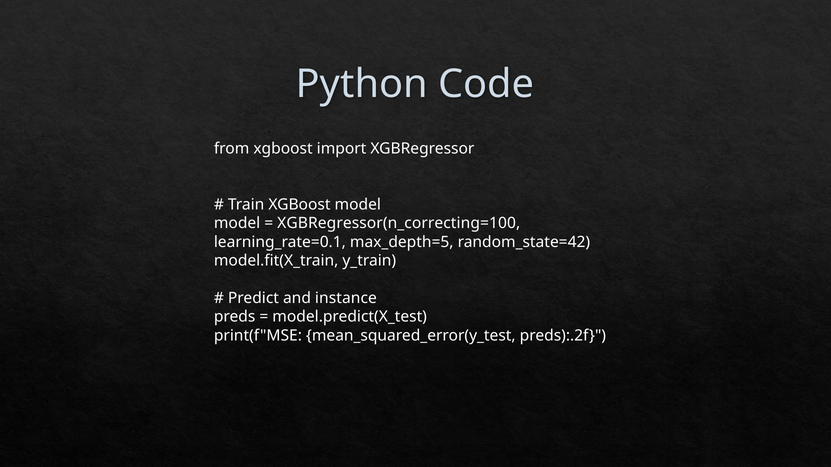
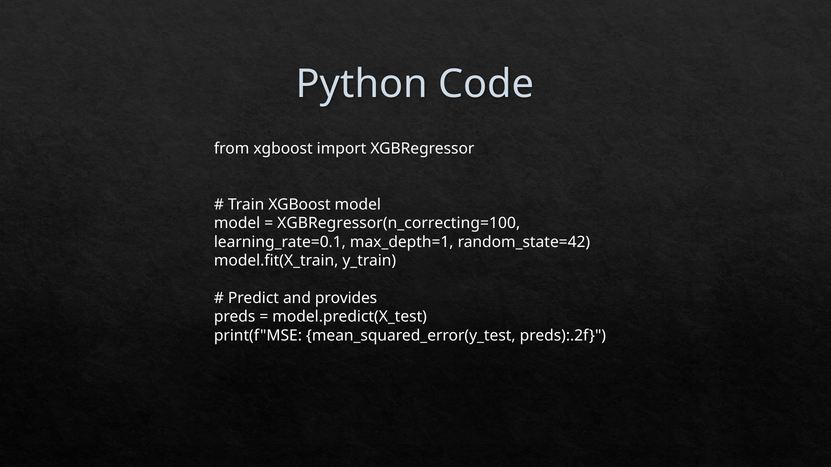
max_depth=5: max_depth=5 -> max_depth=1
instance: instance -> provides
